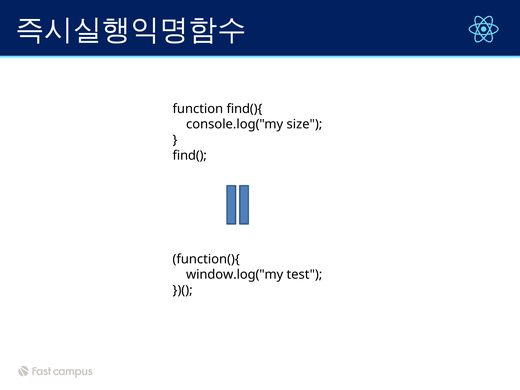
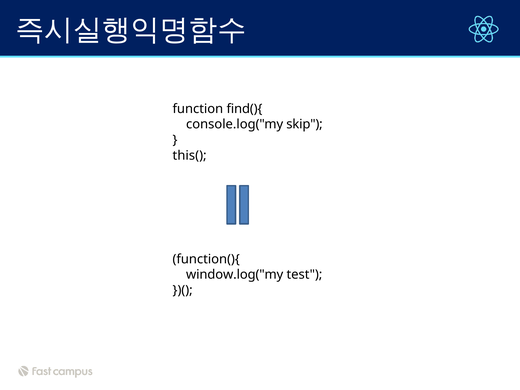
size: size -> skip
find(: find( -> this(
